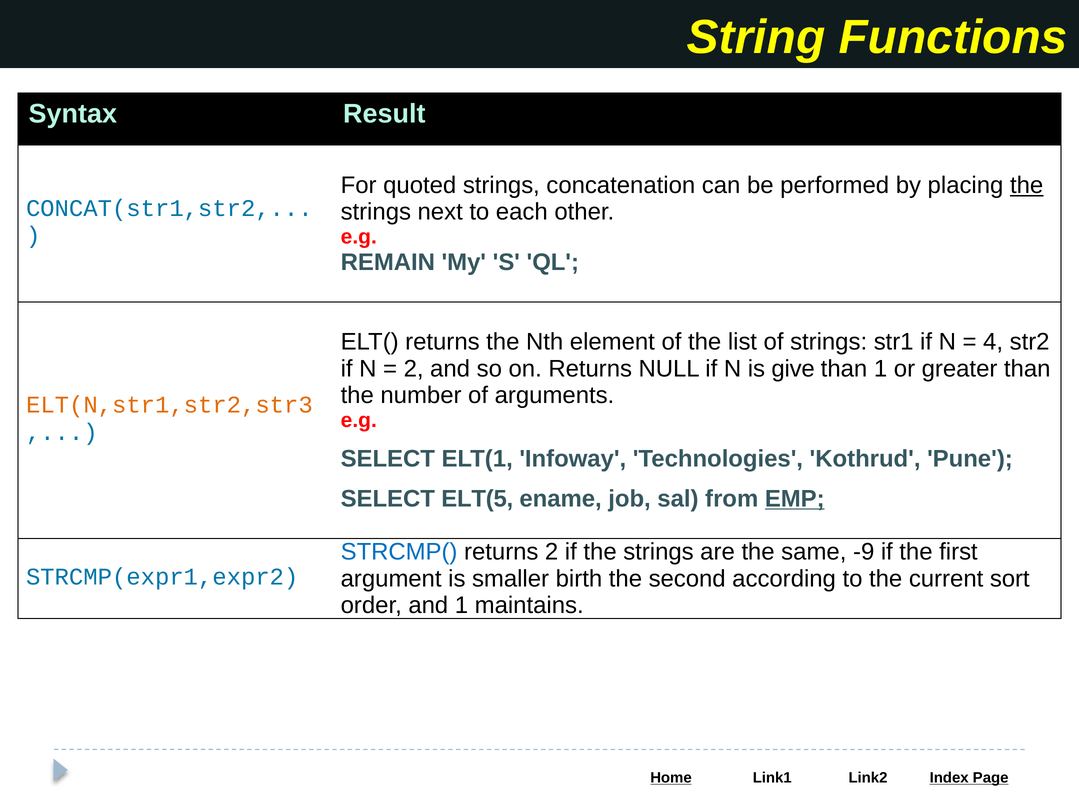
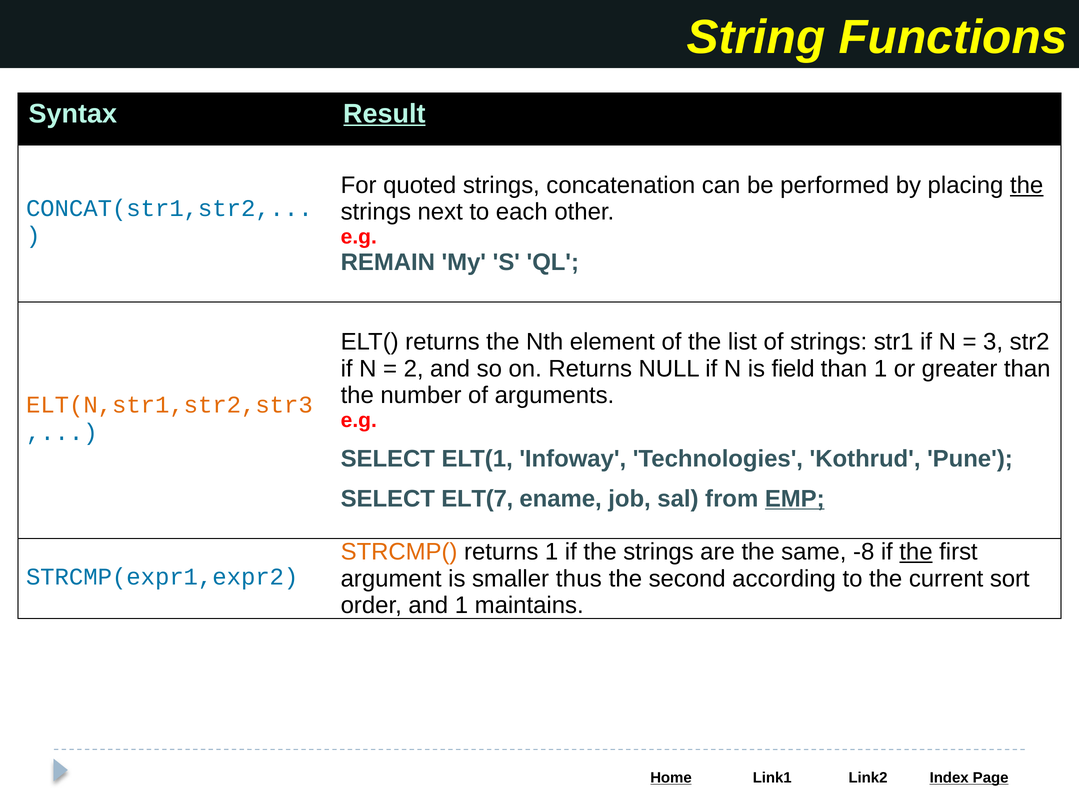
Result underline: none -> present
4: 4 -> 3
give: give -> field
ELT(5: ELT(5 -> ELT(7
STRCMP( colour: blue -> orange
returns 2: 2 -> 1
-9: -9 -> -8
the at (916, 552) underline: none -> present
birth: birth -> thus
